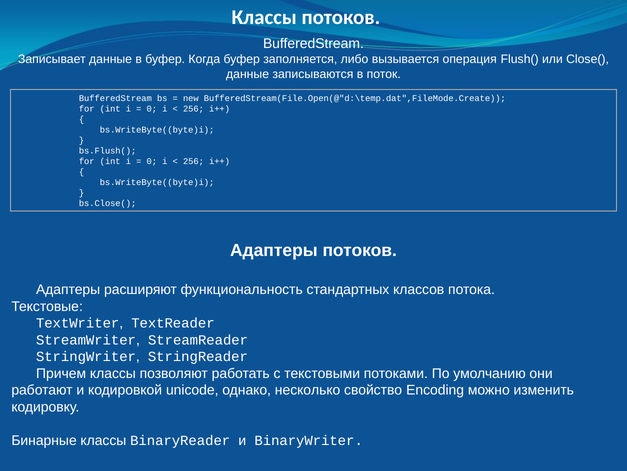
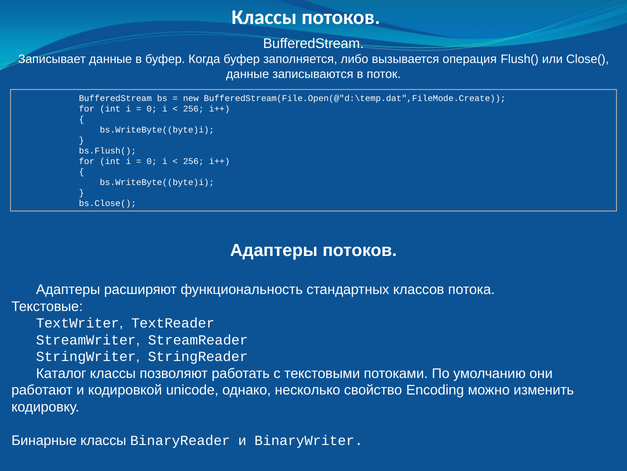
Причем: Причем -> Каталог
